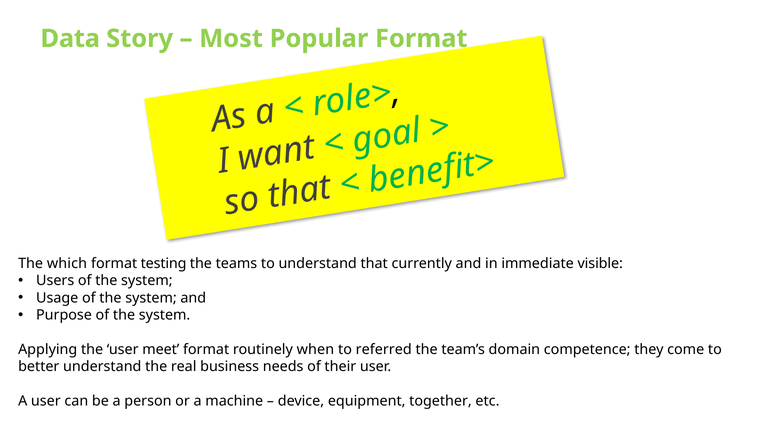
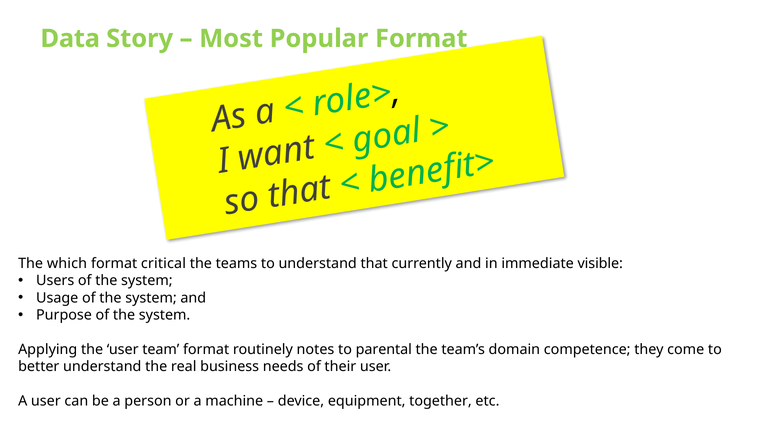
testing: testing -> critical
meet: meet -> team
when: when -> notes
referred: referred -> parental
